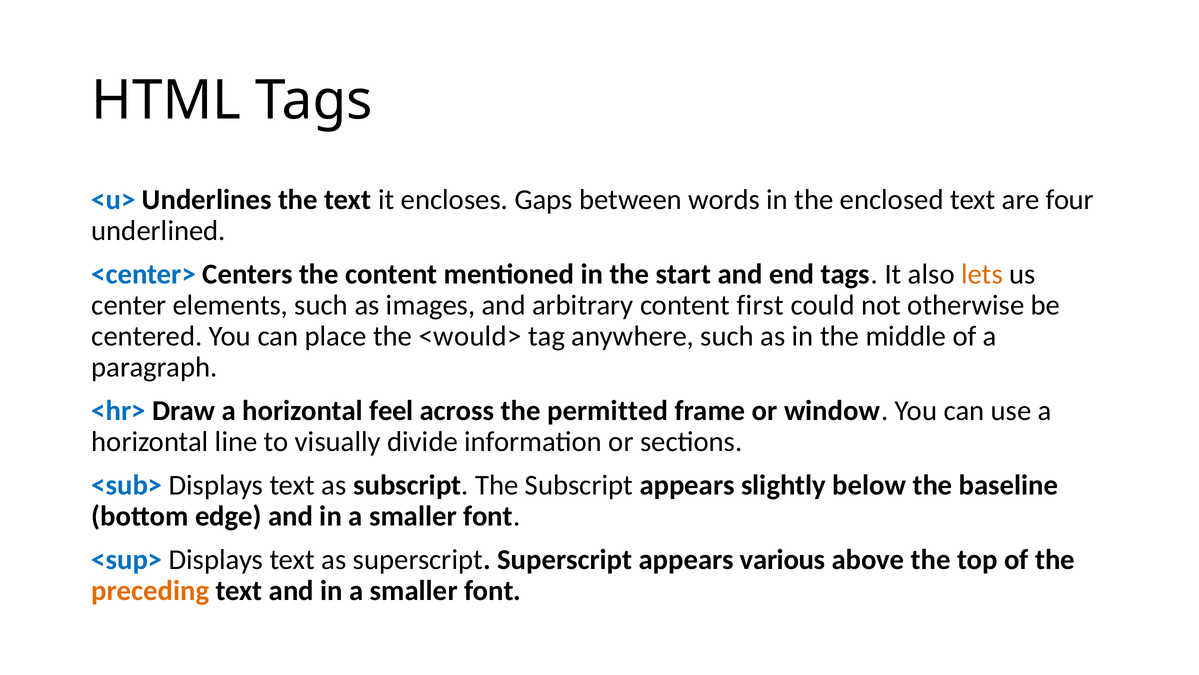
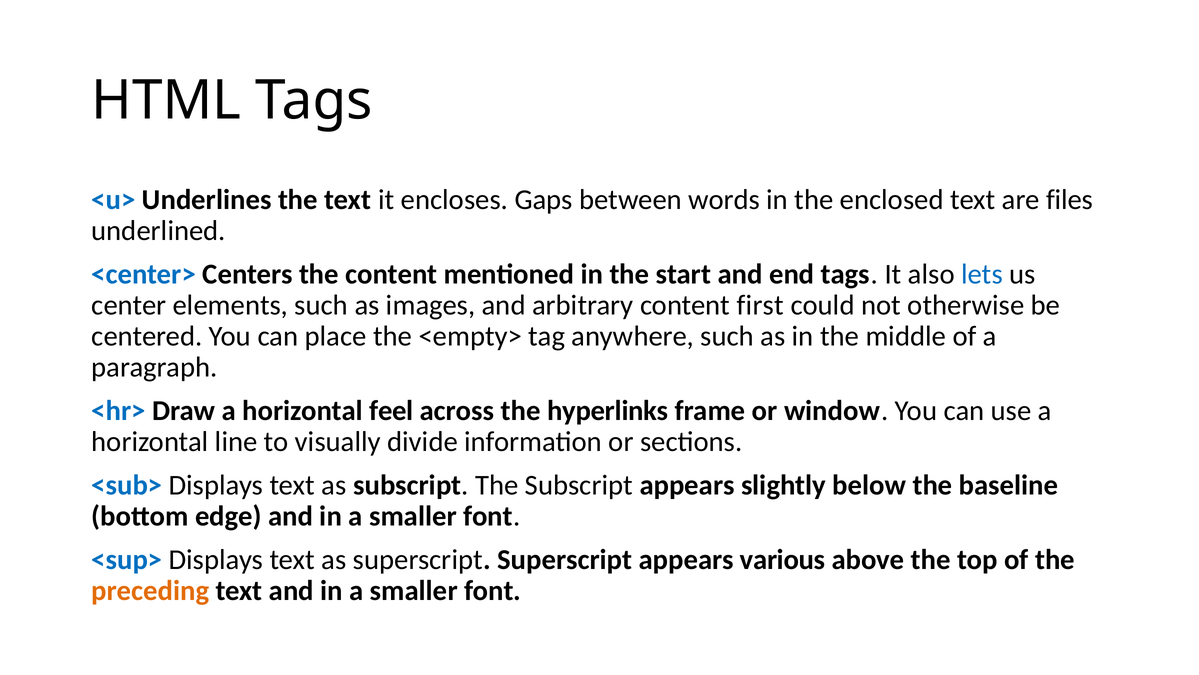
four: four -> files
lets colour: orange -> blue
<would>: <would> -> <empty>
permitted: permitted -> hyperlinks
